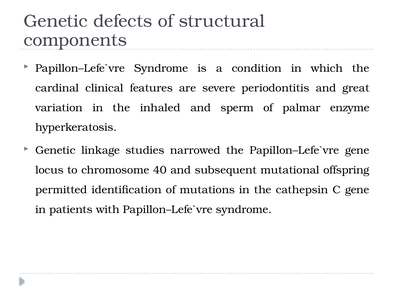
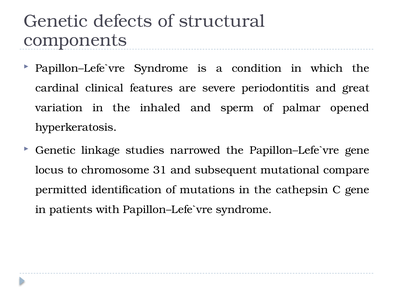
enzyme: enzyme -> opened
40: 40 -> 31
offspring: offspring -> compare
